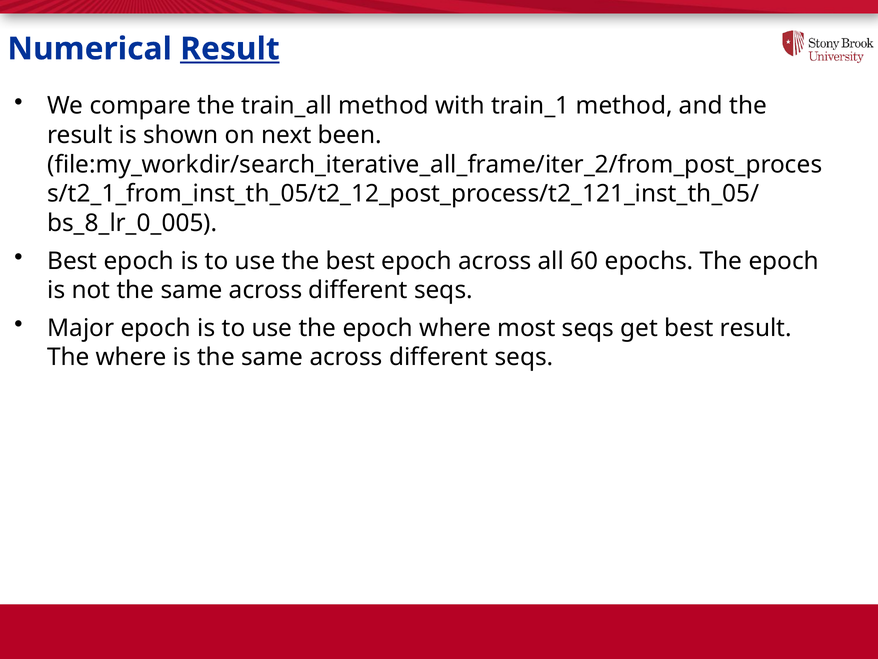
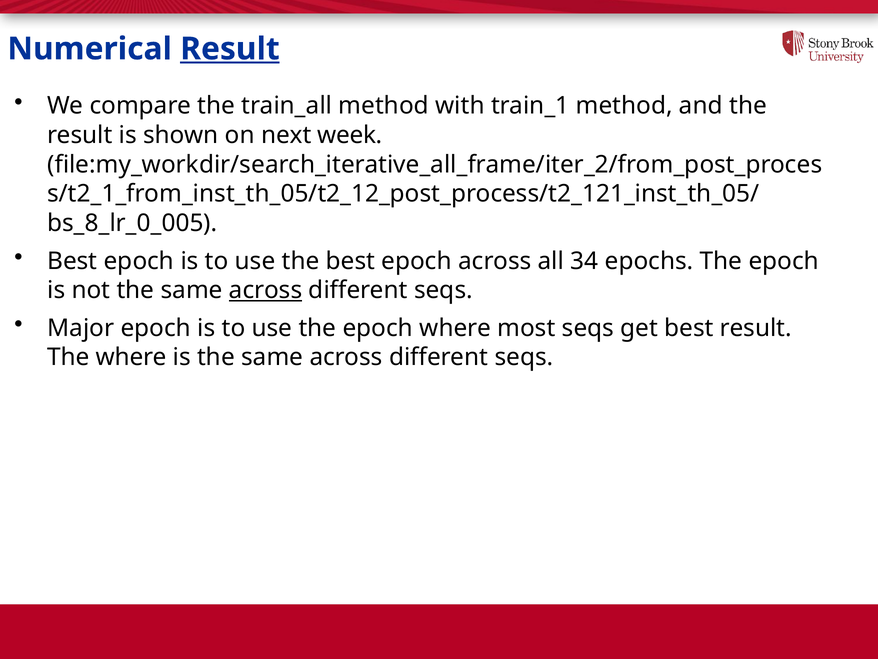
been: been -> week
60: 60 -> 34
across at (266, 290) underline: none -> present
